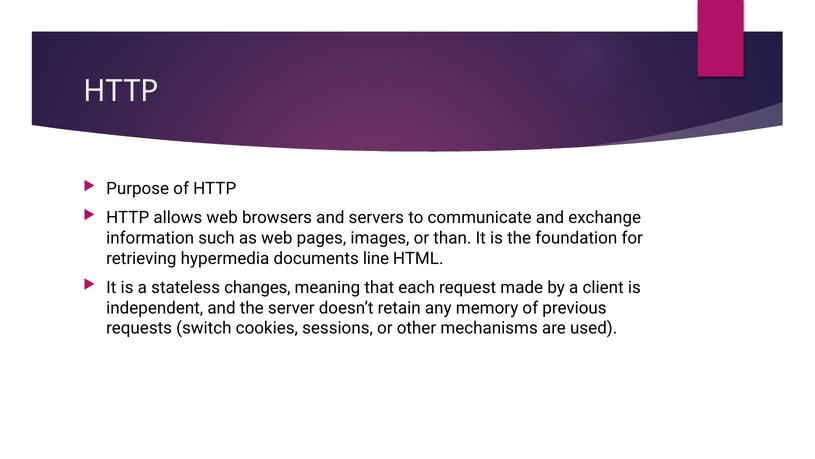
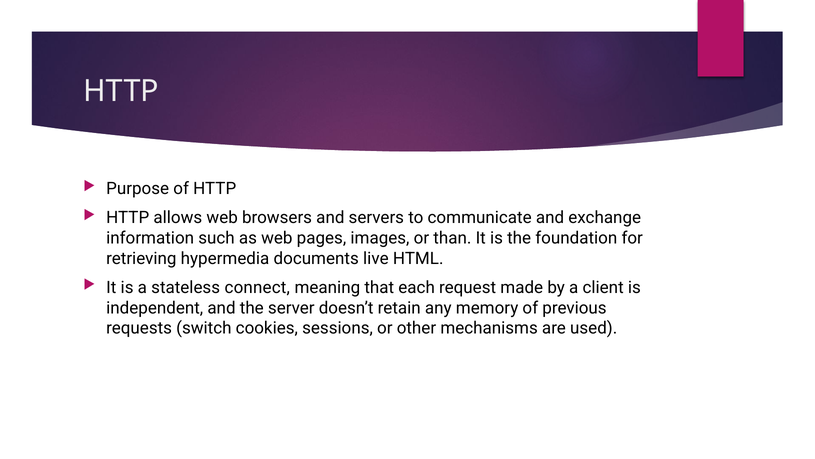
line: line -> live
changes: changes -> connect
